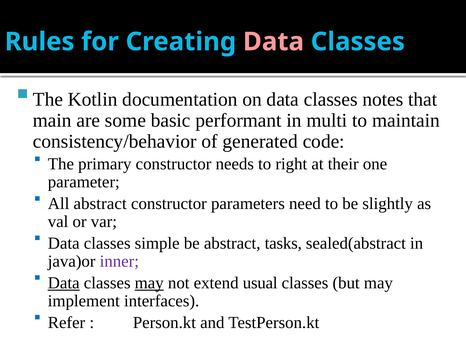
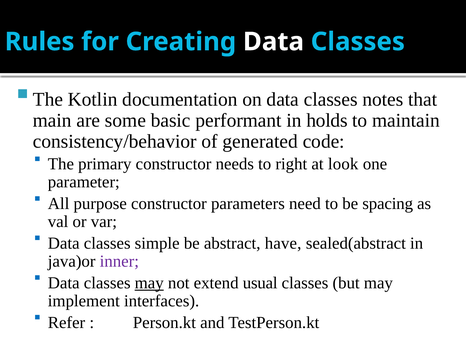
Data at (273, 42) colour: pink -> white
multi: multi -> holds
their: their -> look
All abstract: abstract -> purpose
slightly: slightly -> spacing
tasks: tasks -> have
Data at (64, 282) underline: present -> none
